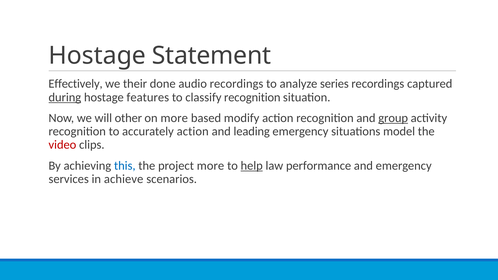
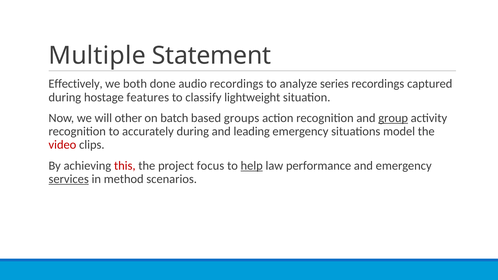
Hostage at (97, 56): Hostage -> Multiple
their: their -> both
during at (65, 97) underline: present -> none
classify recognition: recognition -> lightweight
on more: more -> batch
modify: modify -> groups
accurately action: action -> during
this colour: blue -> red
project more: more -> focus
services underline: none -> present
achieve: achieve -> method
